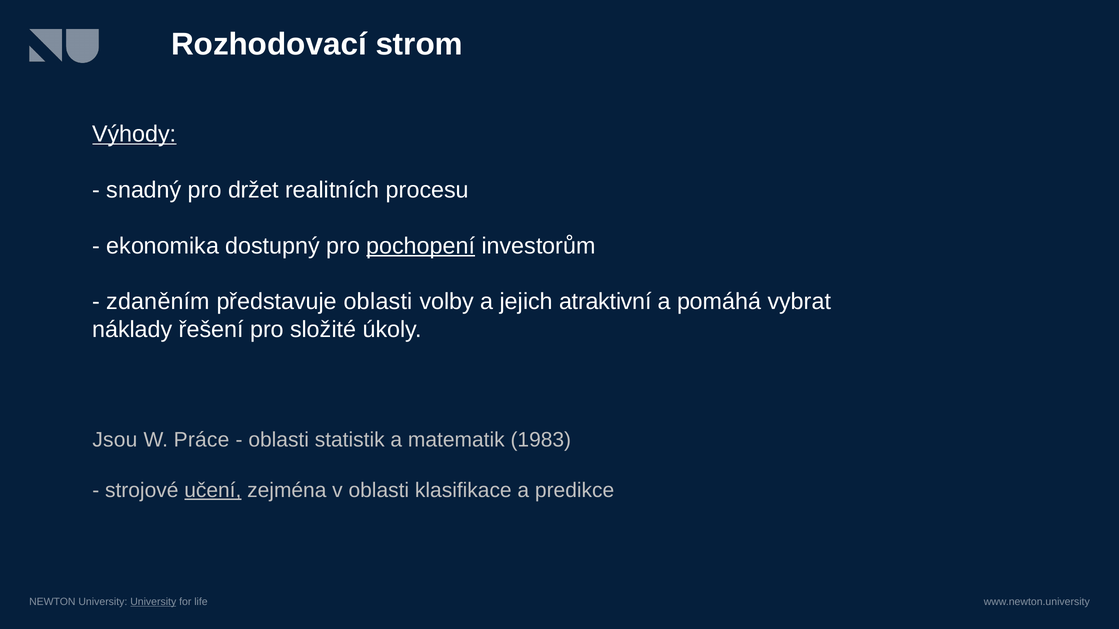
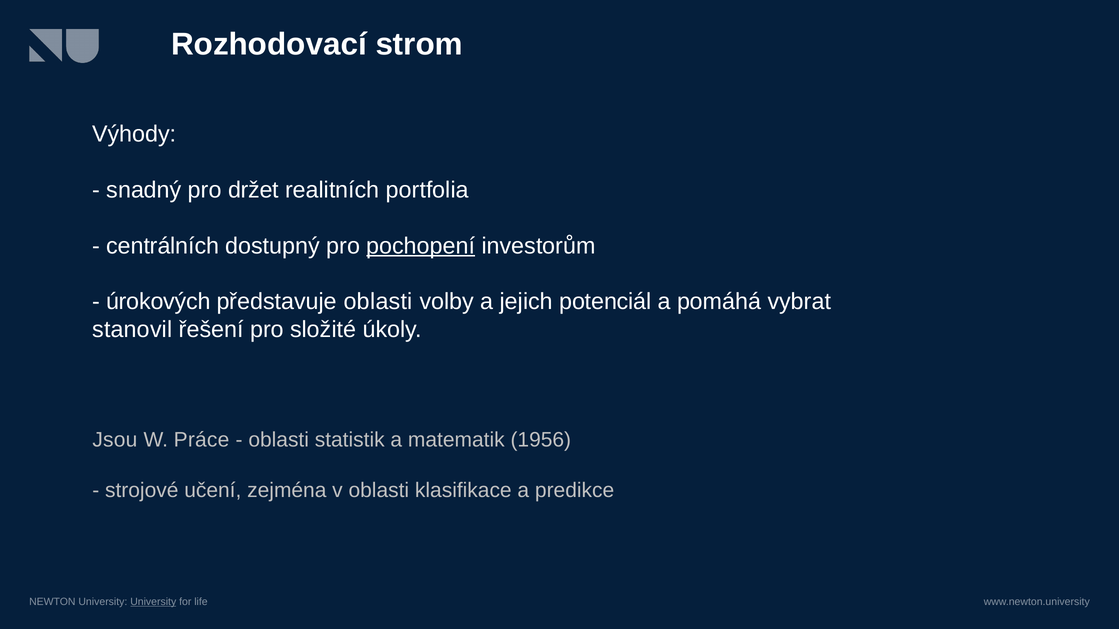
Výhody underline: present -> none
procesu: procesu -> portfolia
ekonomika: ekonomika -> centrálních
zdaněním: zdaněním -> úrokových
atraktivní: atraktivní -> potenciál
náklady: náklady -> stanovil
1983: 1983 -> 1956
učení underline: present -> none
